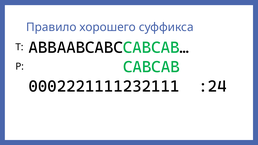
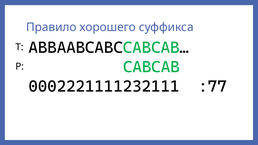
:24: :24 -> :77
